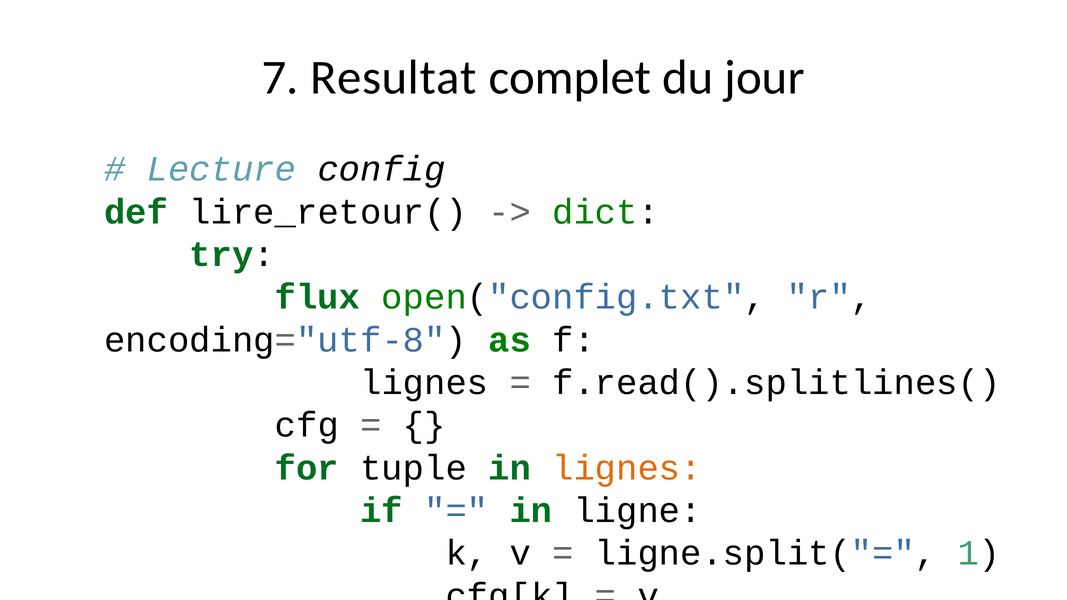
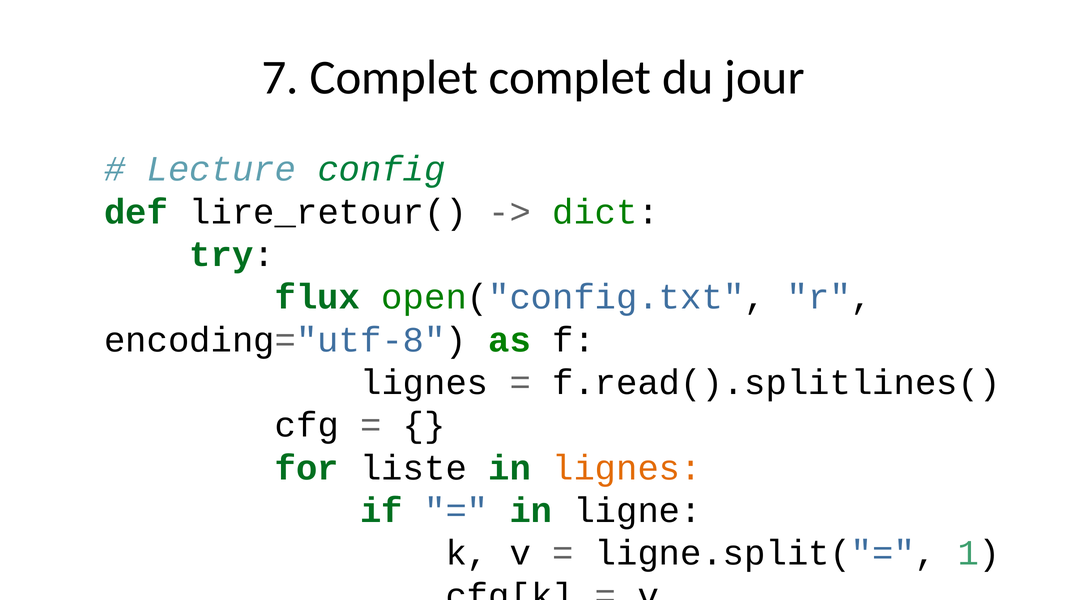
7 Resultat: Resultat -> Complet
config at (382, 169) colour: black -> green
tuple: tuple -> liste
